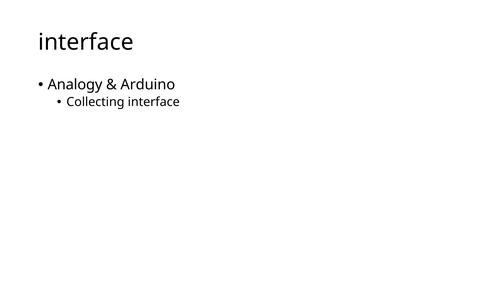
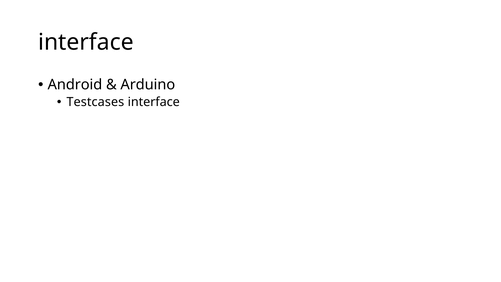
Analogy: Analogy -> Android
Collecting: Collecting -> Testcases
